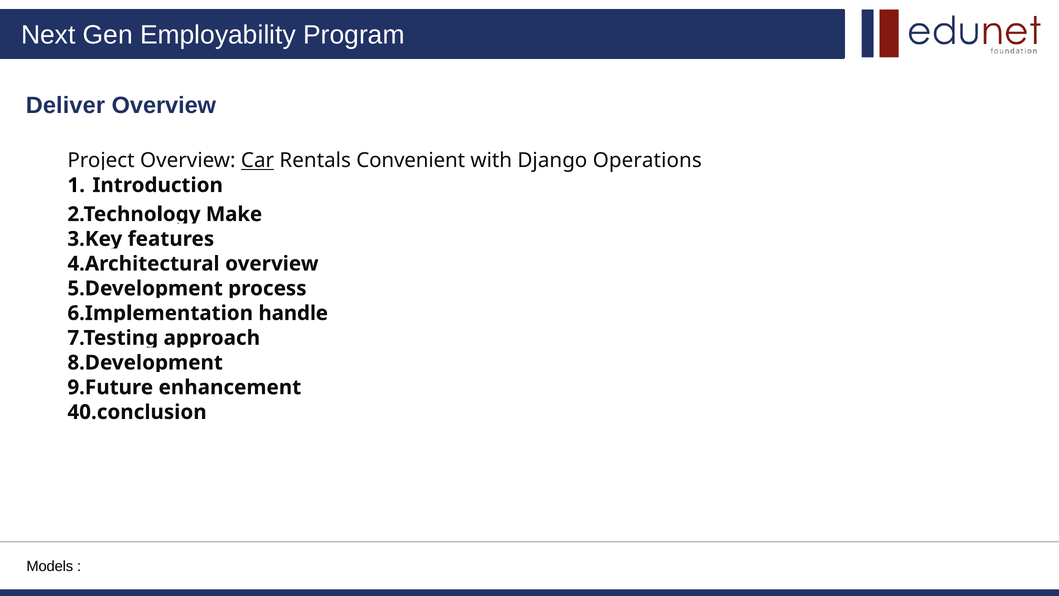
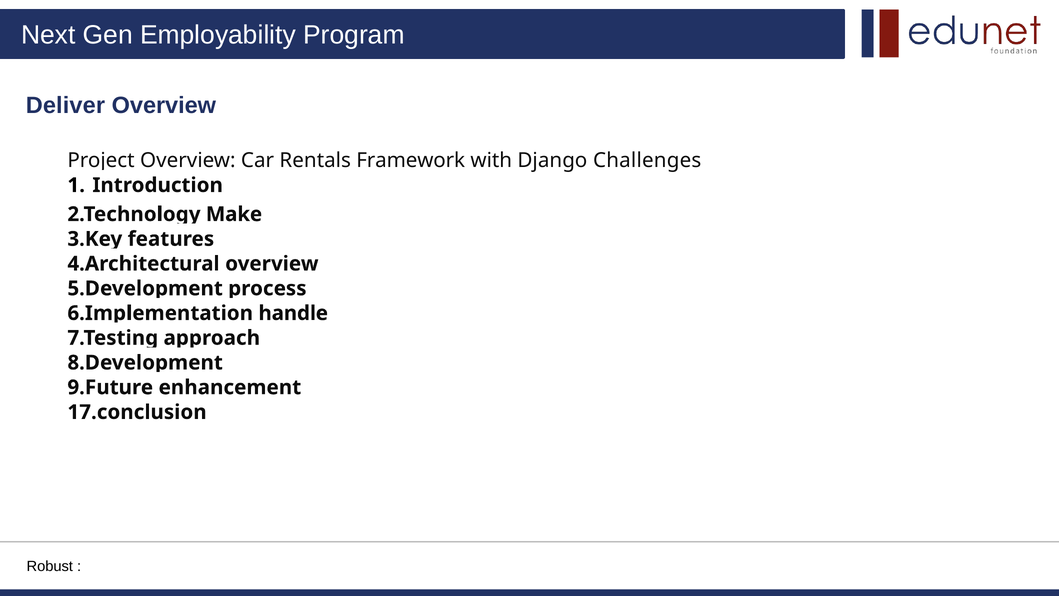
Car underline: present -> none
Convenient: Convenient -> Framework
Operations: Operations -> Challenges
40.conclusion: 40.conclusion -> 17.conclusion
Models: Models -> Robust
